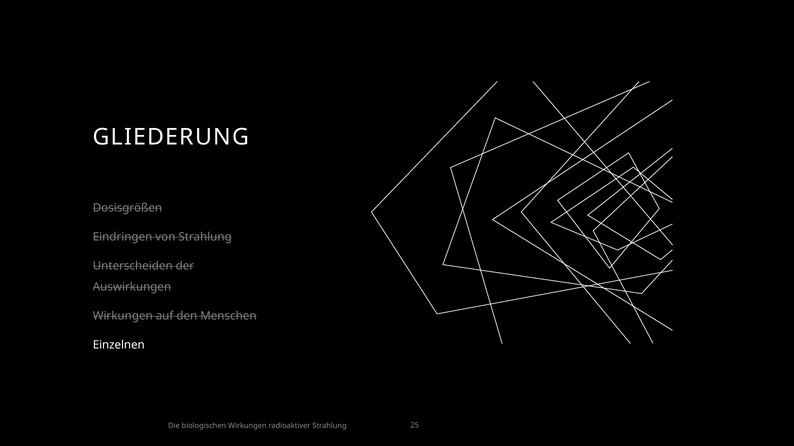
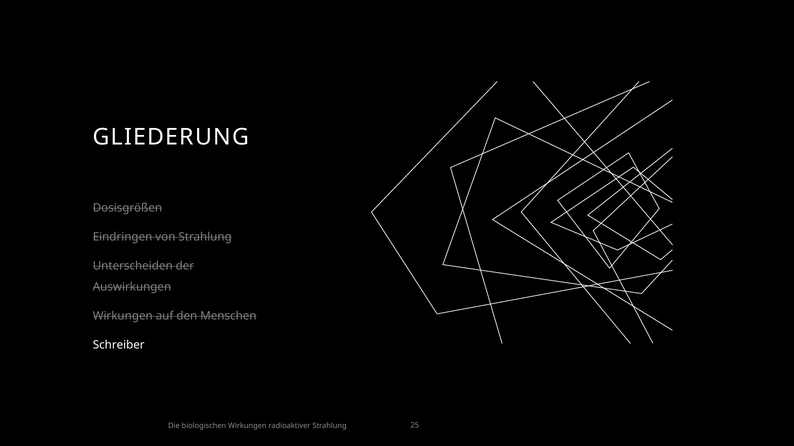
Einzelnen: Einzelnen -> Schreiber
